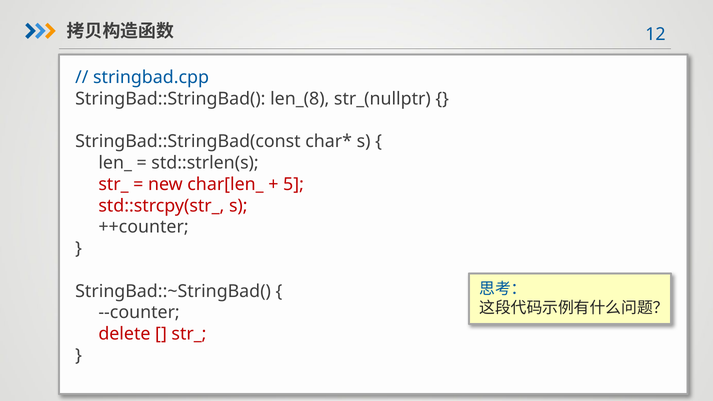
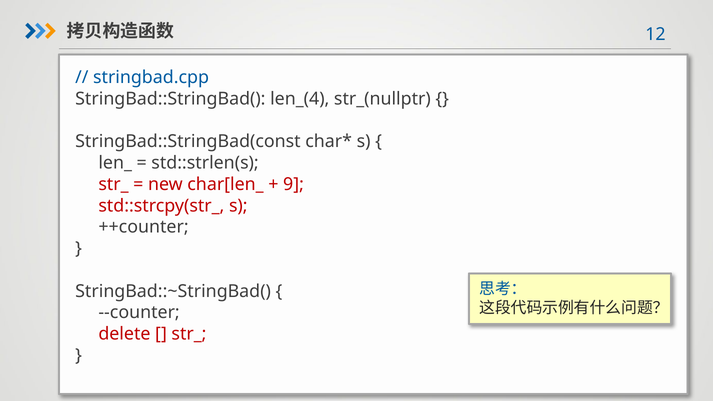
len_(8: len_(8 -> len_(4
5: 5 -> 9
